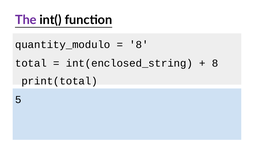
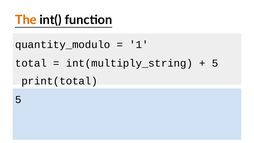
The colour: purple -> orange
8 at (139, 44): 8 -> 1
int(enclosed_string: int(enclosed_string -> int(multiply_string
8 at (215, 63): 8 -> 5
